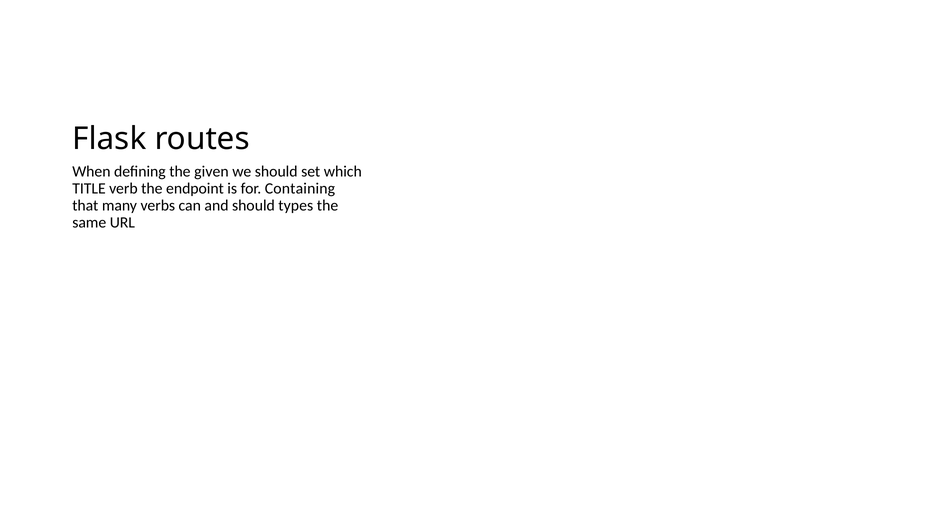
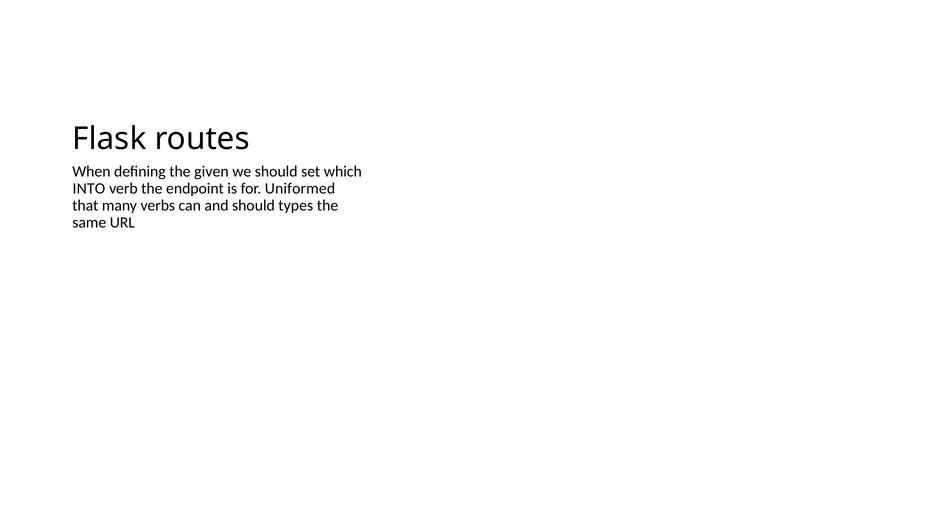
TITLE: TITLE -> INTO
Containing: Containing -> Uniformed
